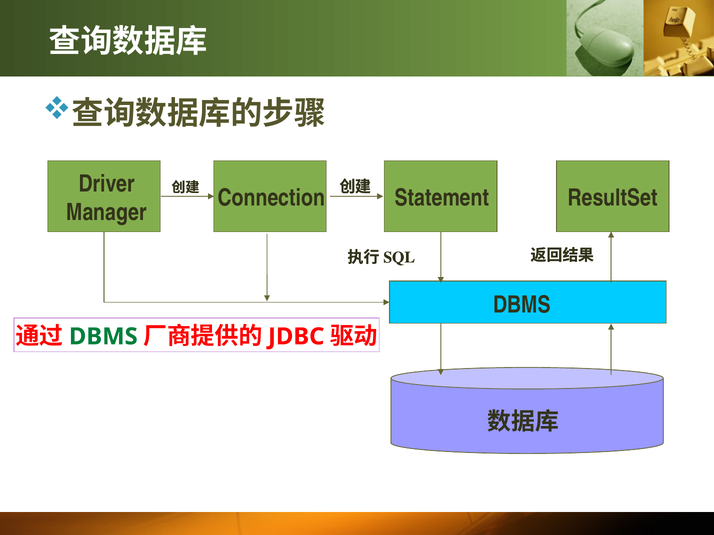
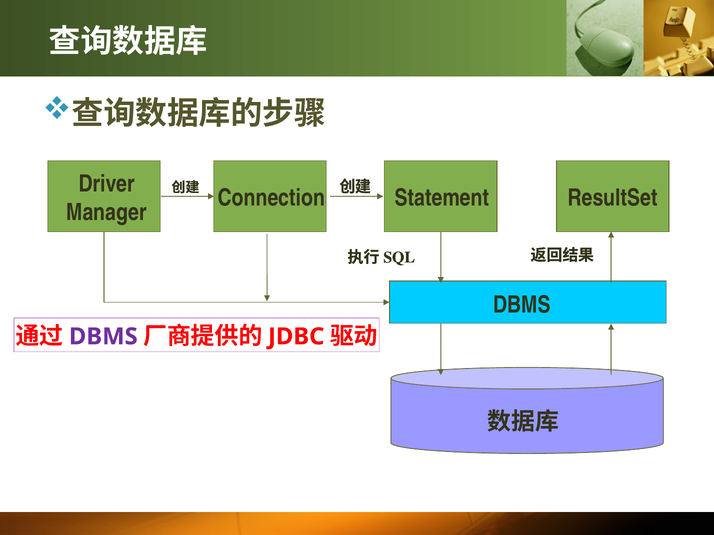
DBMS at (103, 337) colour: green -> purple
